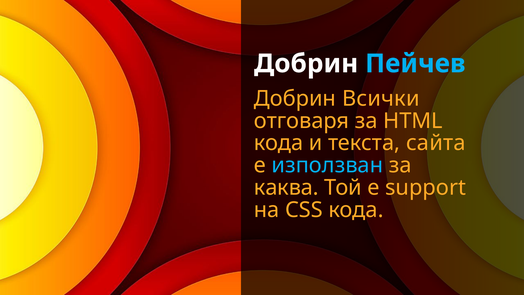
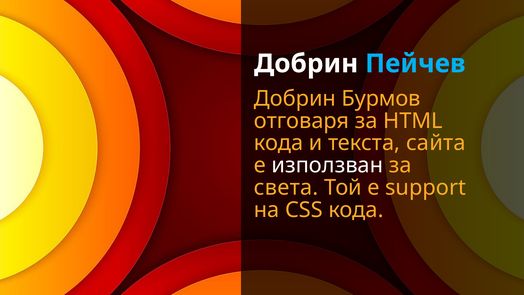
Всички: Всички -> Бурмов
използван colour: light blue -> white
каква: каква -> света
